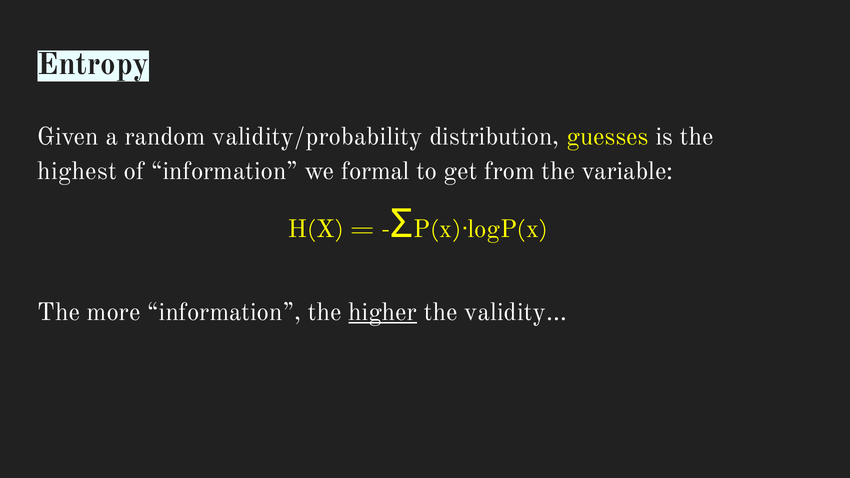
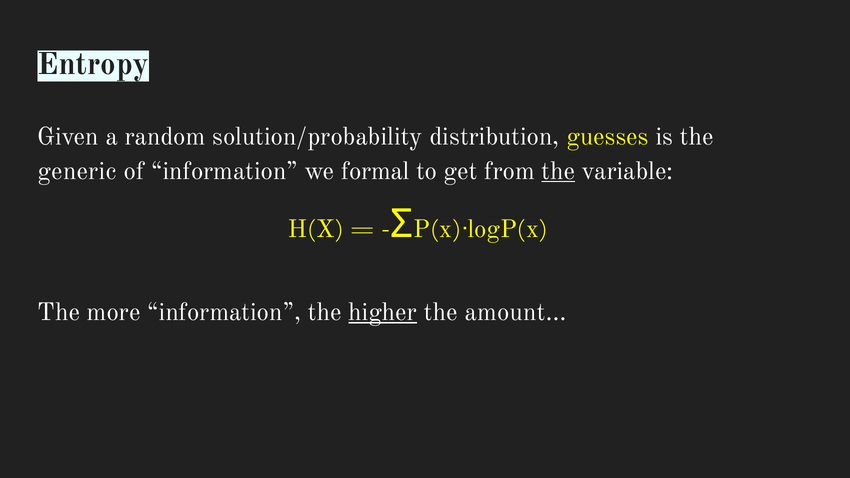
validity/probability: validity/probability -> solution/probability
highest: highest -> generic
the at (558, 171) underline: none -> present
validity…: validity… -> amount…
